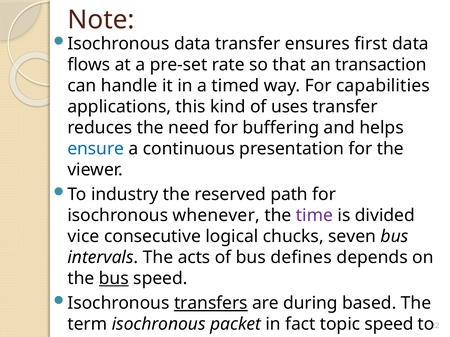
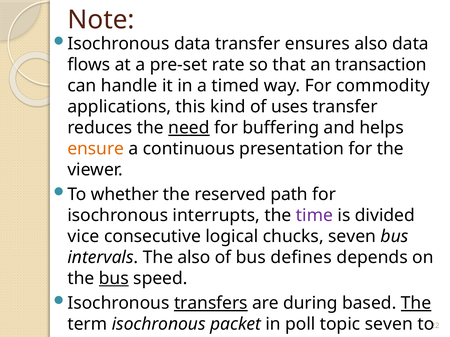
ensures first: first -> also
capabilities: capabilities -> commodity
need underline: none -> present
ensure colour: blue -> orange
industry: industry -> whether
whenever: whenever -> interrupts
The acts: acts -> also
The at (416, 304) underline: none -> present
fact: fact -> poll
topic speed: speed -> seven
